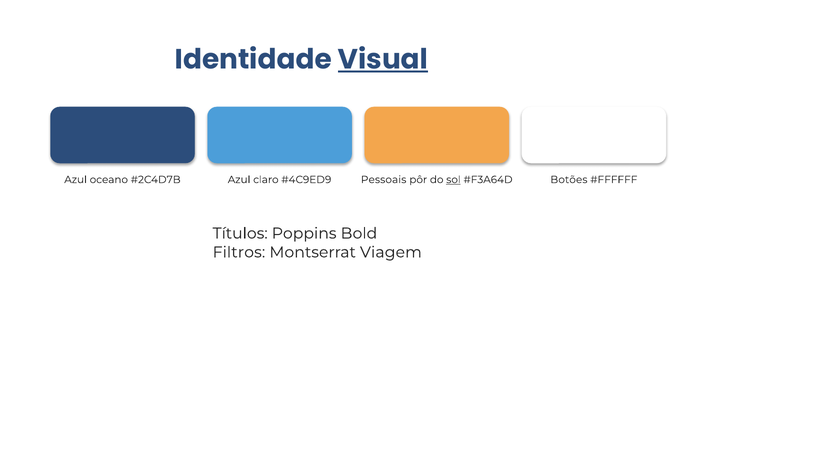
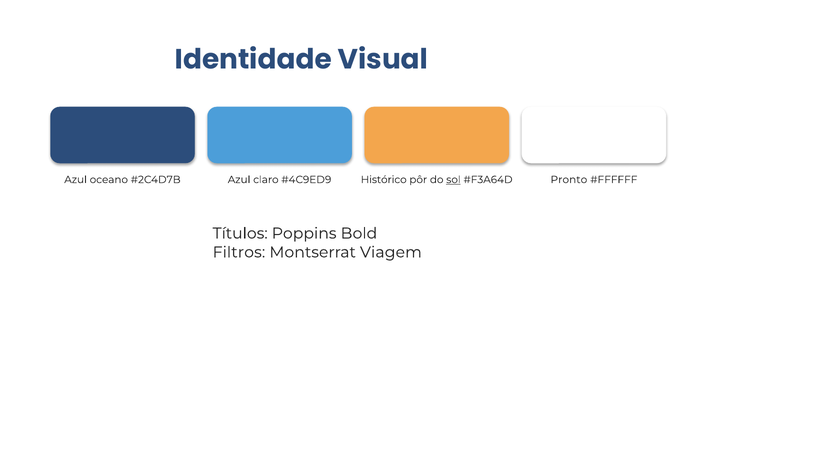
Visual underline: present -> none
Pessoais: Pessoais -> Histórico
Botões: Botões -> Pronto
